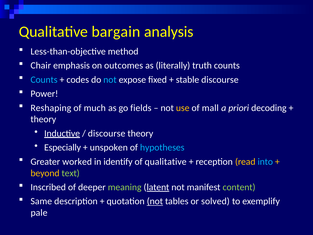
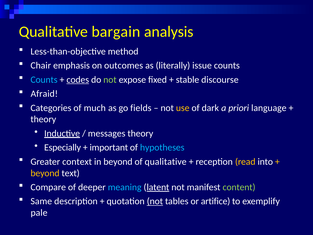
truth: truth -> issue
codes underline: none -> present
not at (110, 80) colour: light blue -> light green
Power: Power -> Afraid
Reshaping: Reshaping -> Categories
mall: mall -> dark
decoding: decoding -> language
discourse at (107, 133): discourse -> messages
unspoken: unspoken -> important
worked: worked -> context
in identify: identify -> beyond
into colour: light blue -> white
text colour: light green -> white
Inscribed: Inscribed -> Compare
meaning colour: light green -> light blue
solved: solved -> artifice
